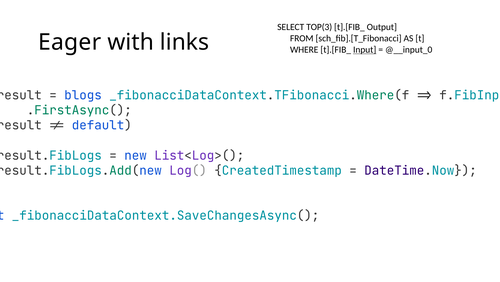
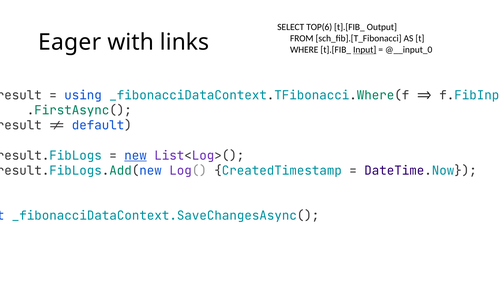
TOP(3: TOP(3 -> TOP(6
blogs: blogs -> using
new underline: none -> present
